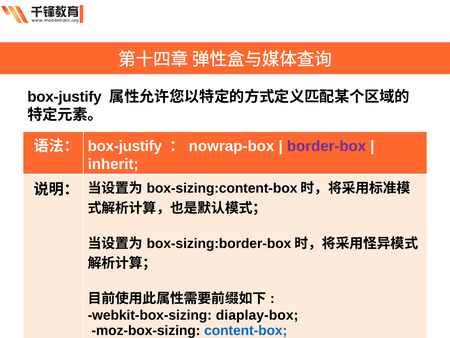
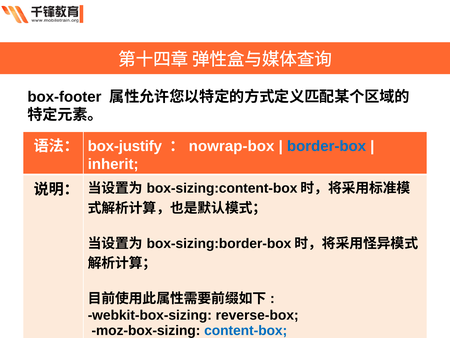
box-justify at (65, 97): box-justify -> box-footer
border-box colour: purple -> blue
diaplay-box: diaplay-box -> reverse-box
